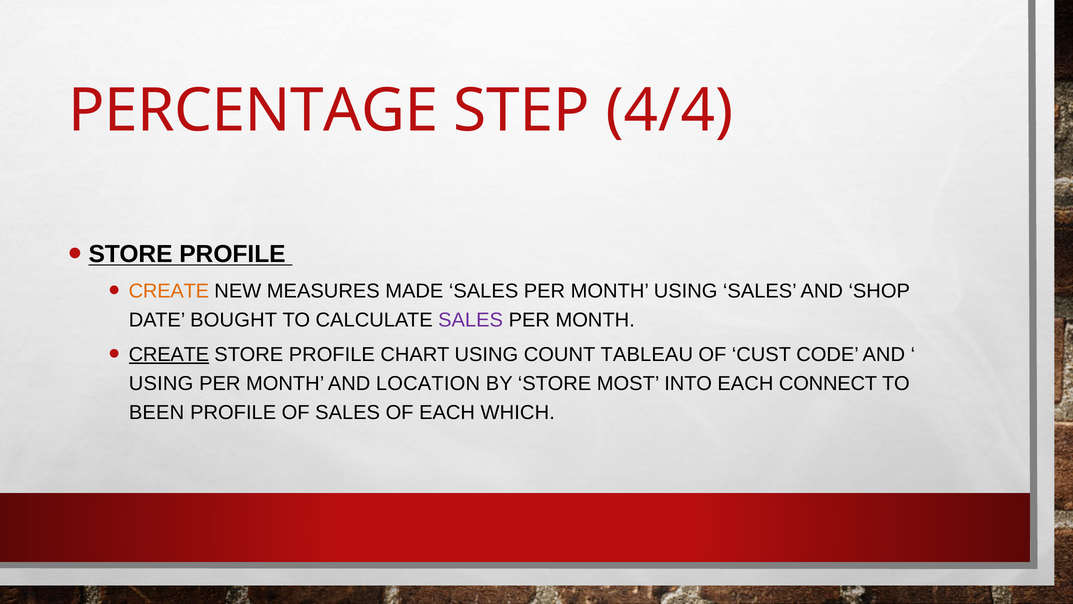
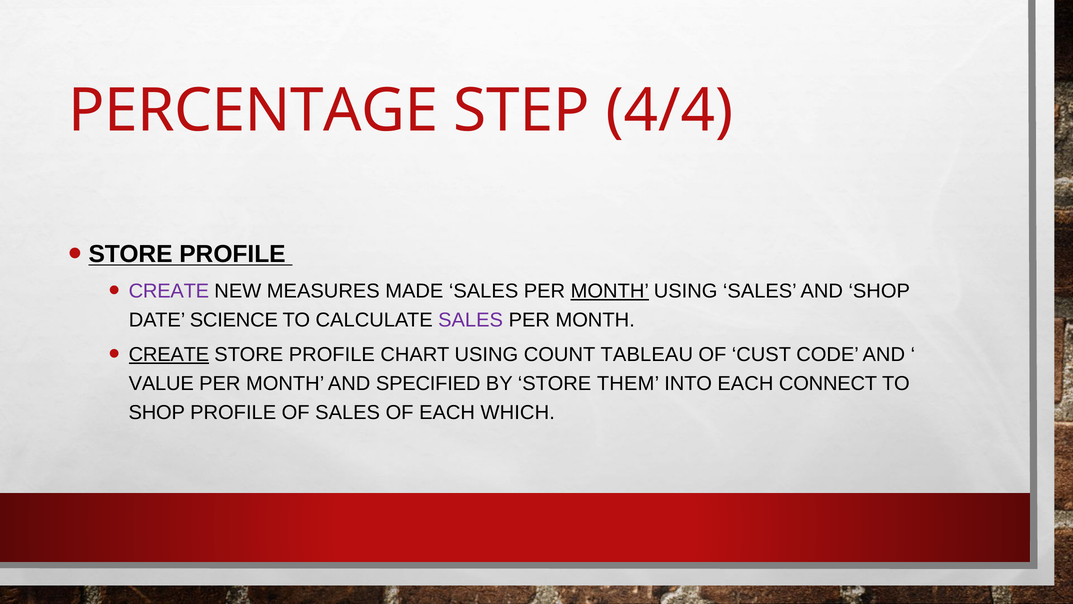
CREATE at (169, 291) colour: orange -> purple
MONTH at (610, 291) underline: none -> present
BOUGHT: BOUGHT -> SCIENCE
USING at (161, 383): USING -> VALUE
LOCATION: LOCATION -> SPECIFIED
MOST: MOST -> THEM
BEEN at (157, 412): BEEN -> SHOP
